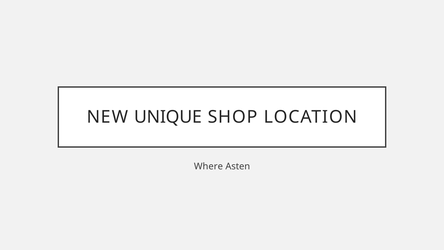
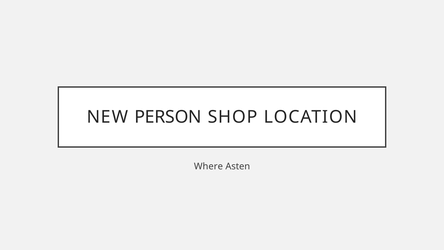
UNIQUE: UNIQUE -> PERSON
